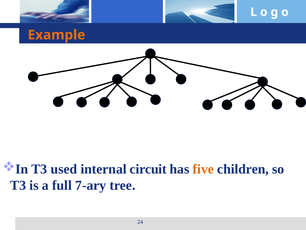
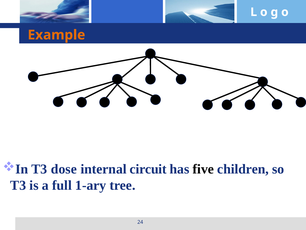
used: used -> dose
five colour: orange -> black
7-ary: 7-ary -> 1-ary
